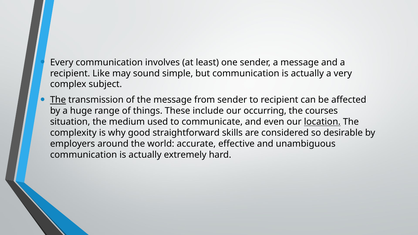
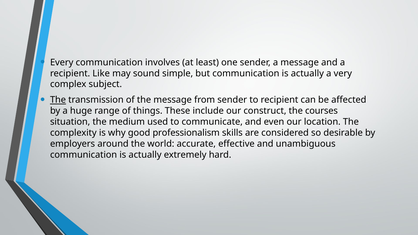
occurring: occurring -> construct
location underline: present -> none
straightforward: straightforward -> professionalism
